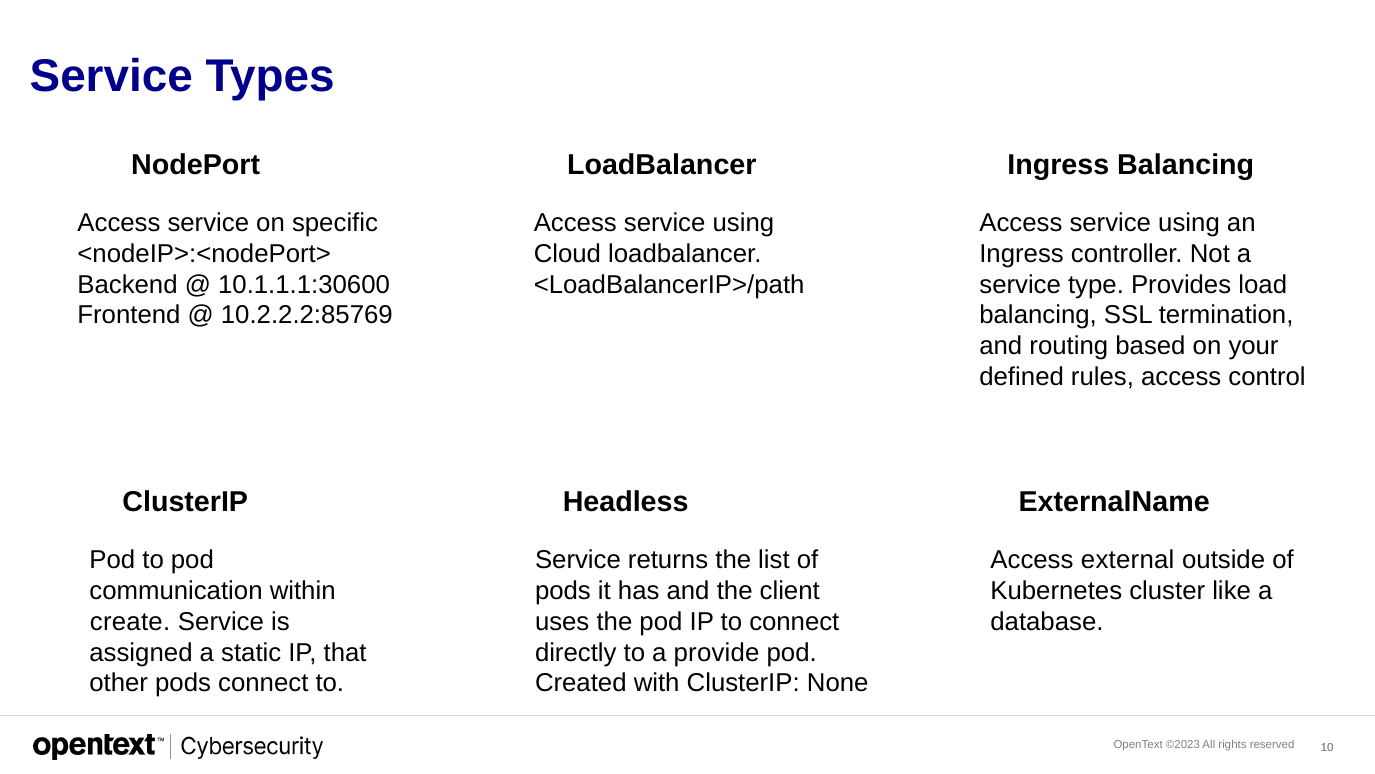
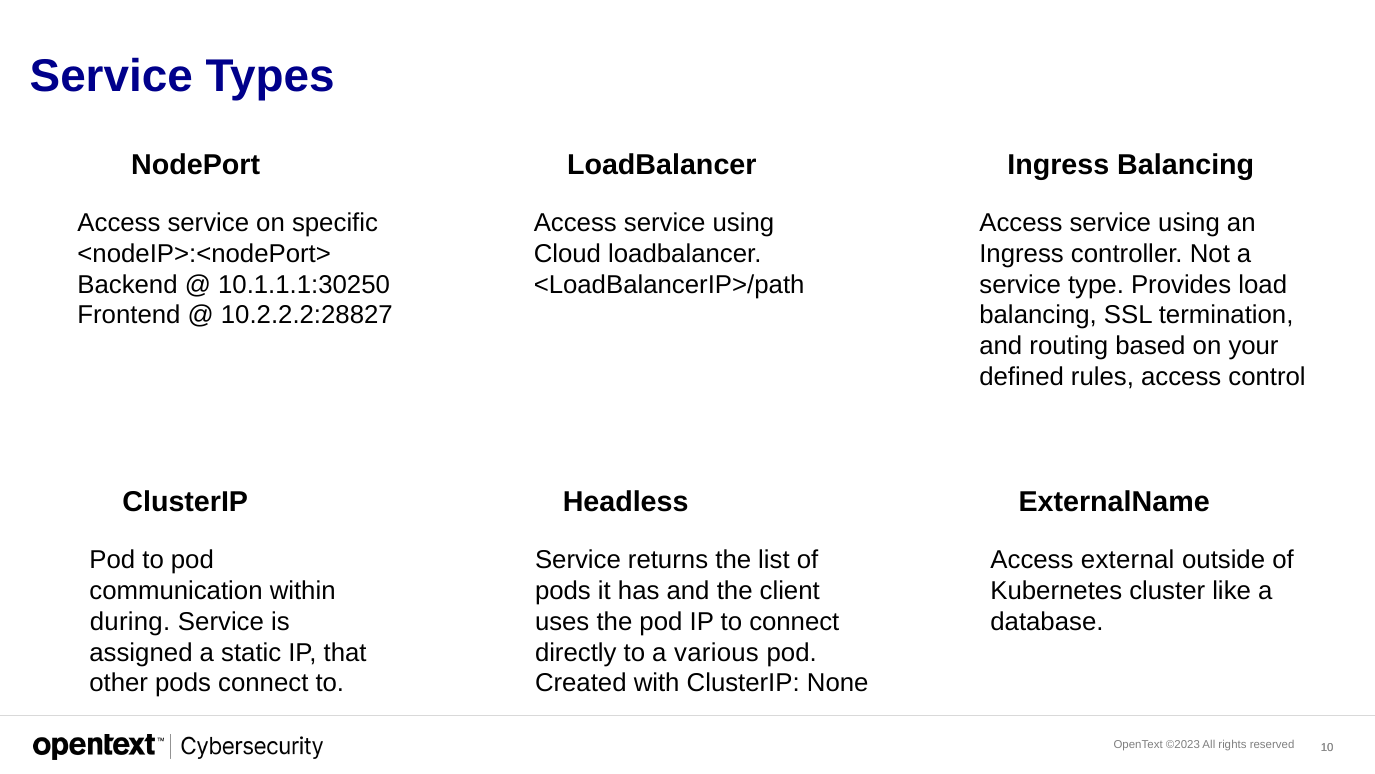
10.1.1.1:30600: 10.1.1.1:30600 -> 10.1.1.1:30250
10.2.2.2:85769: 10.2.2.2:85769 -> 10.2.2.2:28827
create: create -> during
provide: provide -> various
